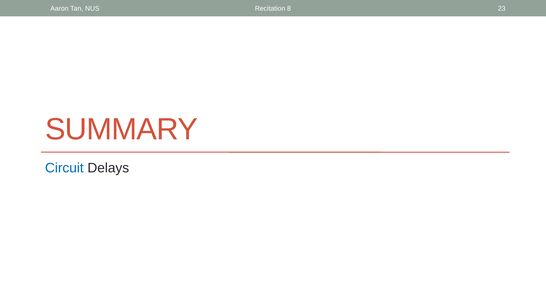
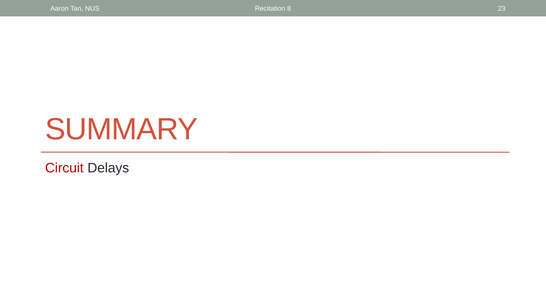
Circuit colour: blue -> red
